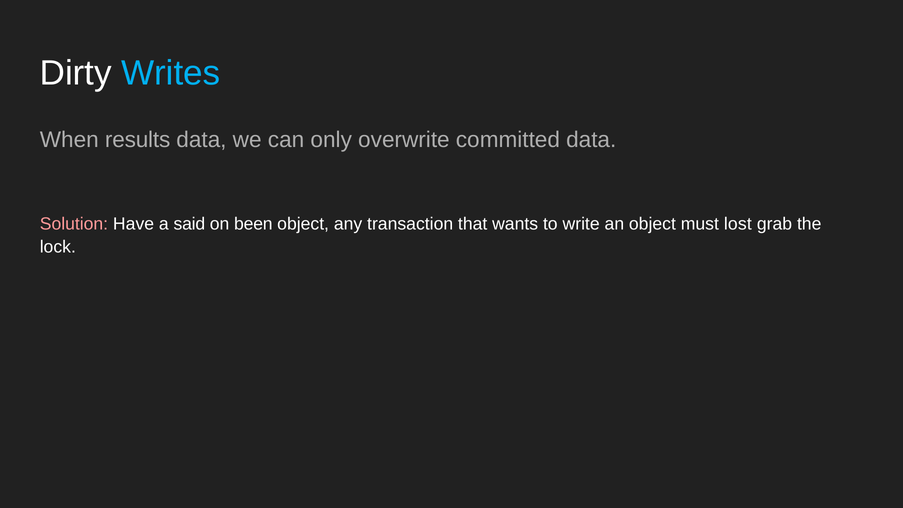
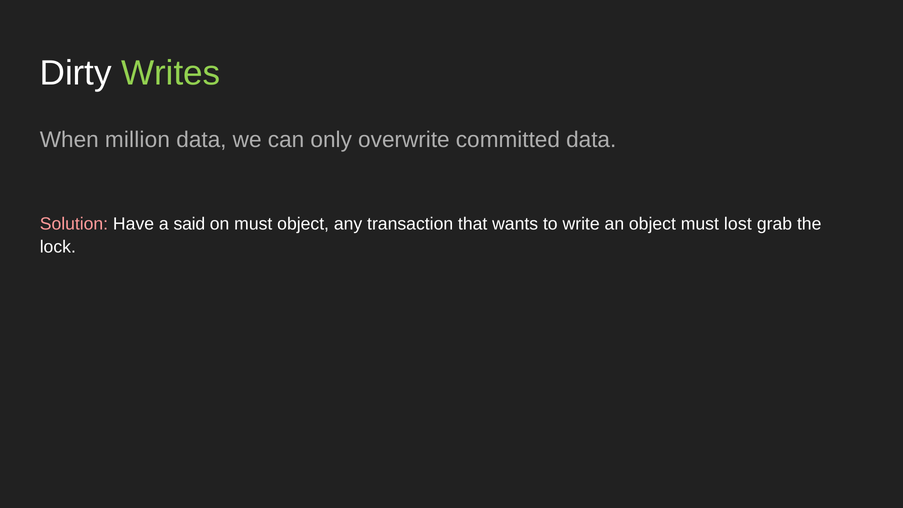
Writes colour: light blue -> light green
results: results -> million
on been: been -> must
